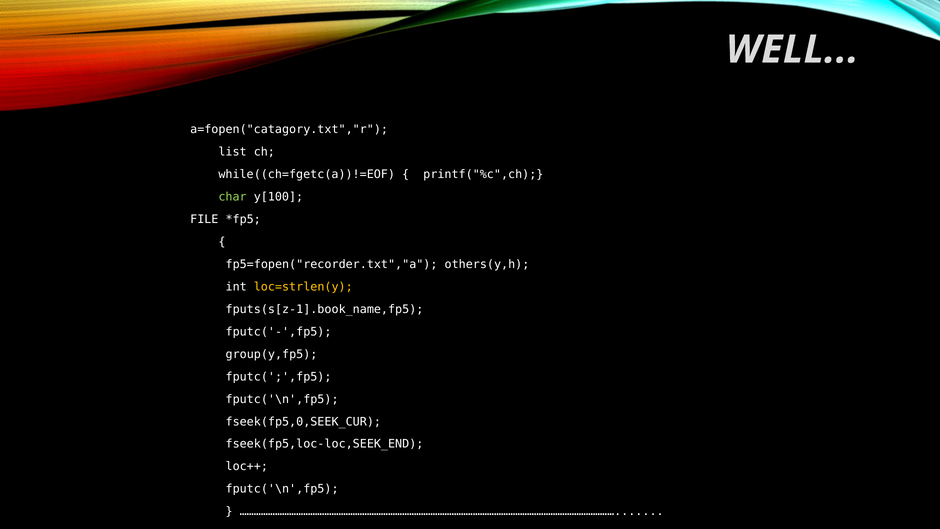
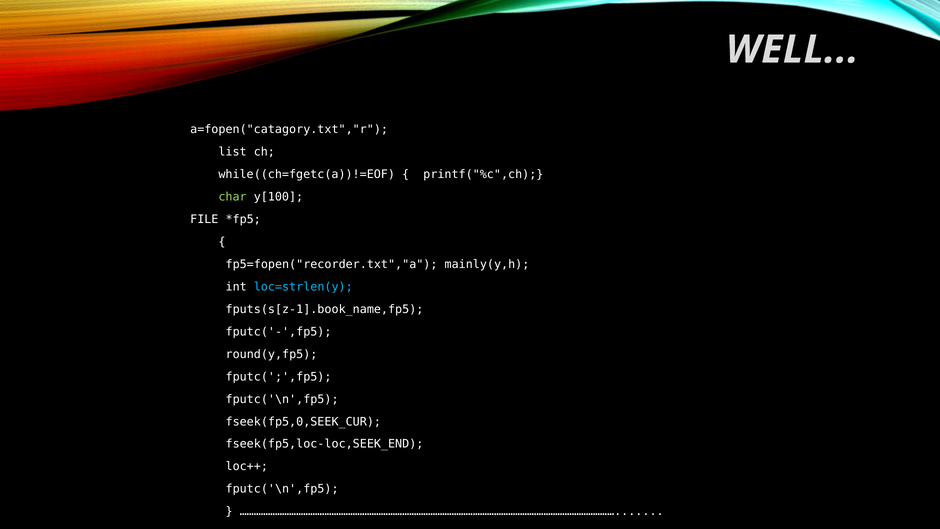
others(y,h: others(y,h -> mainly(y,h
loc=strlen(y colour: yellow -> light blue
group(y,fp5: group(y,fp5 -> round(y,fp5
